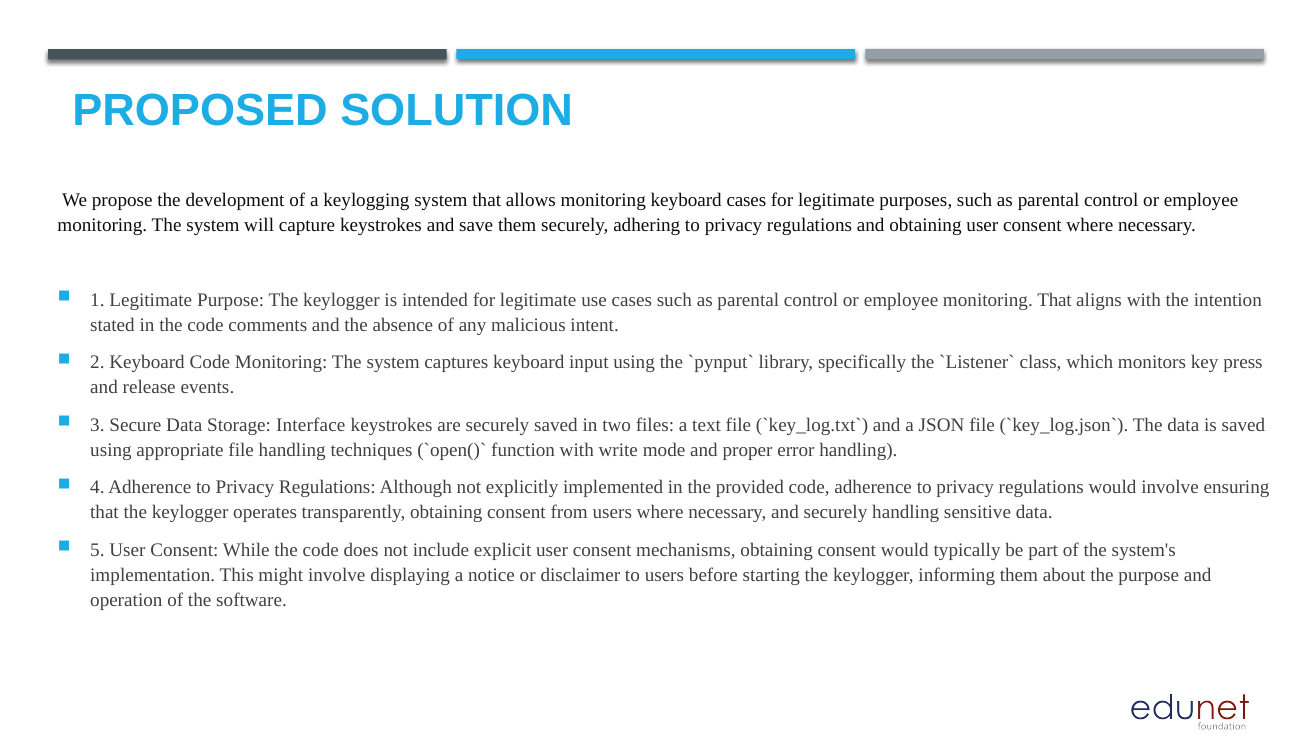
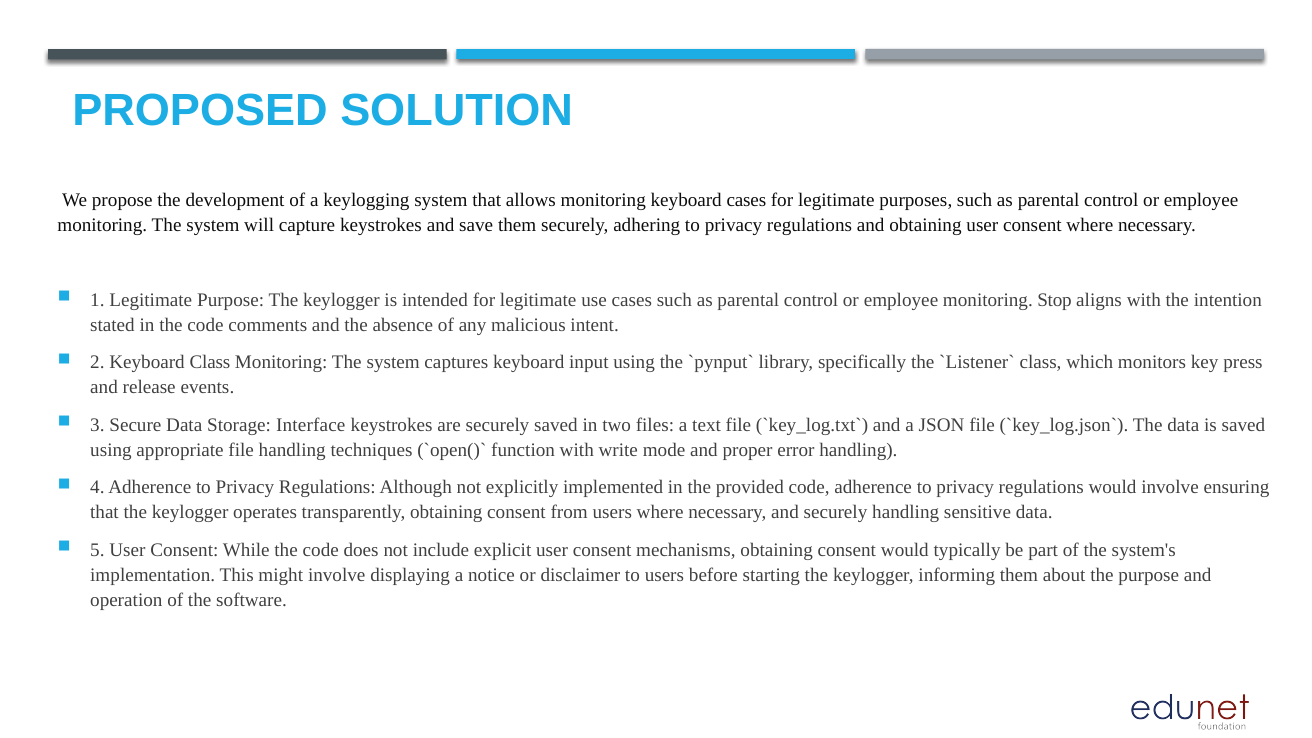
monitoring That: That -> Stop
Keyboard Code: Code -> Class
